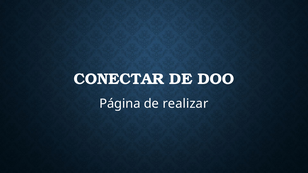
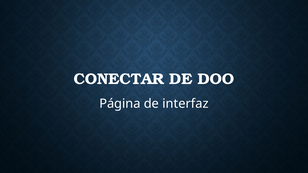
realizar: realizar -> interfaz
